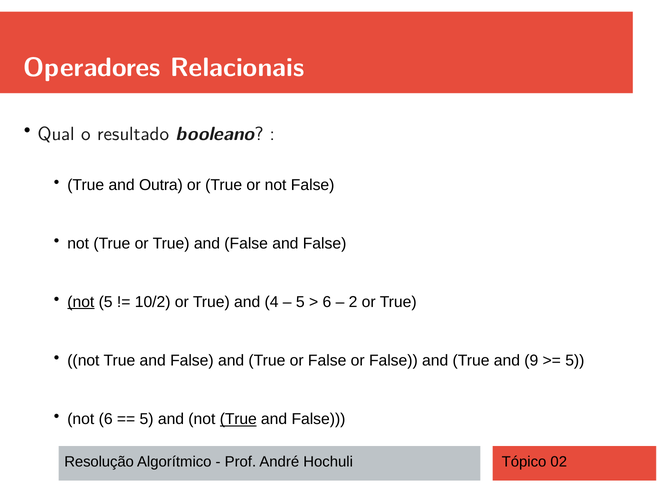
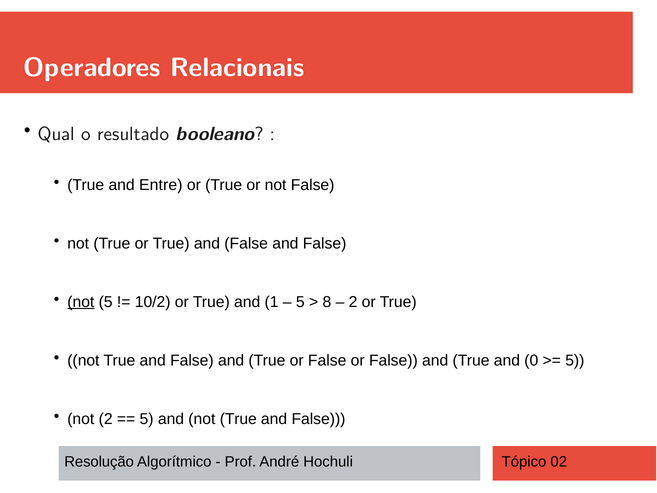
Outra: Outra -> Entre
4: 4 -> 1
6 at (327, 302): 6 -> 8
9: 9 -> 0
not 6: 6 -> 2
True at (238, 419) underline: present -> none
